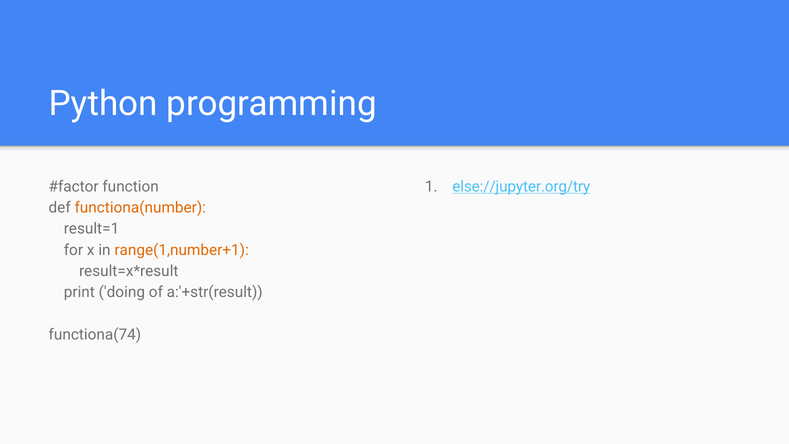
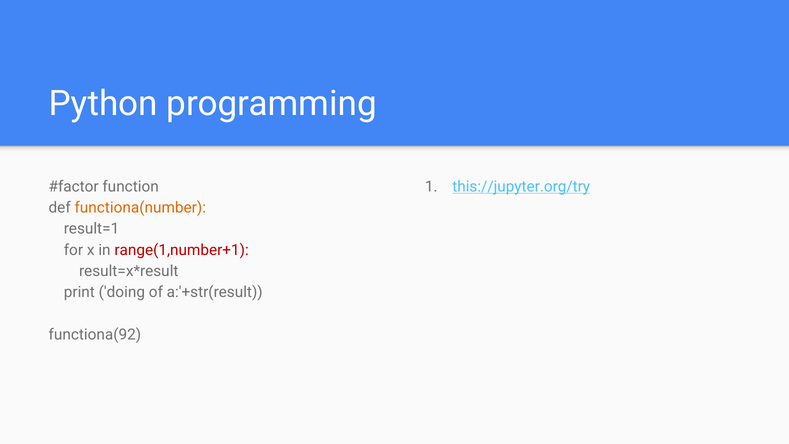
else://jupyter.org/try: else://jupyter.org/try -> this://jupyter.org/try
range(1,number+1 colour: orange -> red
functiona(74: functiona(74 -> functiona(92
